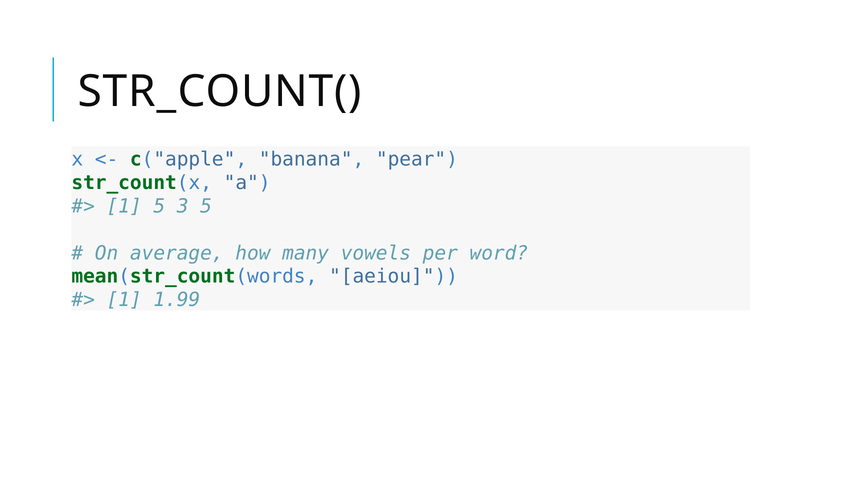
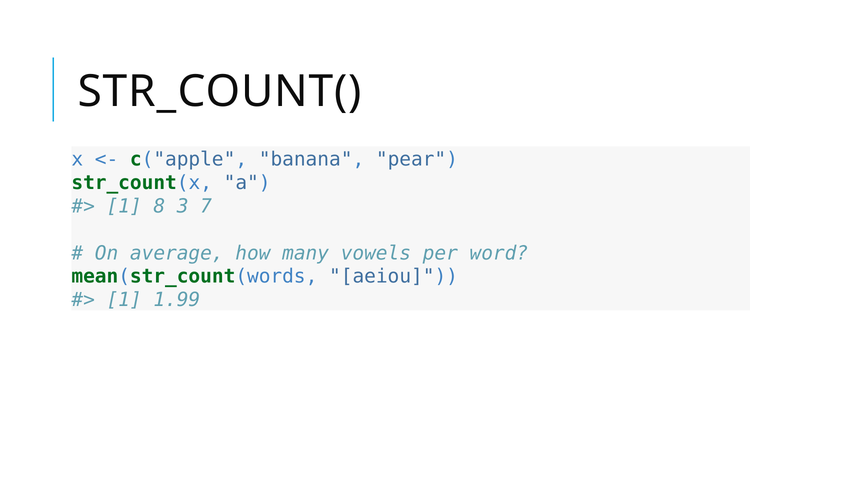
1 5: 5 -> 8
3 5: 5 -> 7
